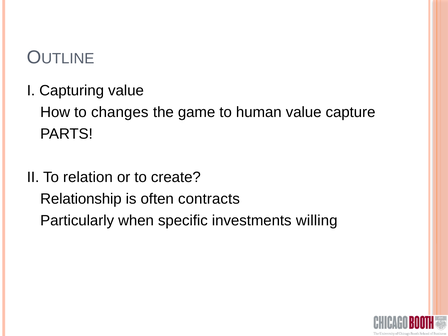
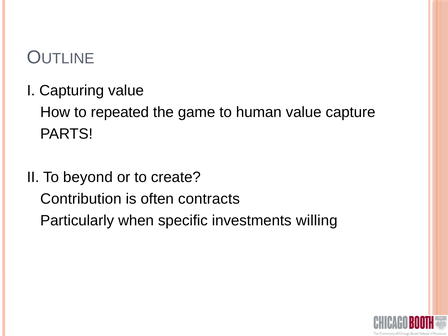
changes: changes -> repeated
relation: relation -> beyond
Relationship: Relationship -> Contribution
